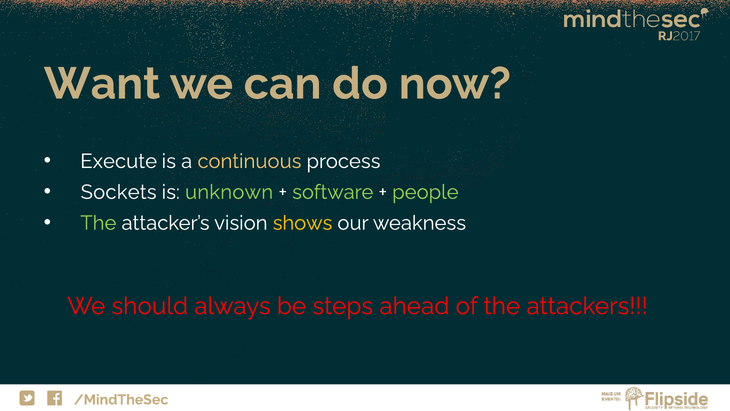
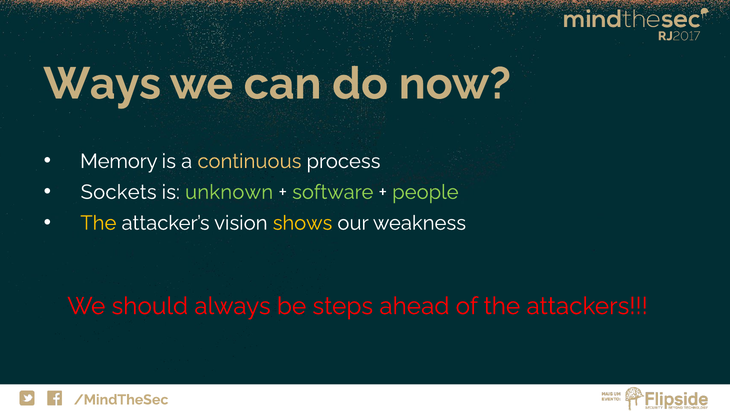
Want: Want -> Ways
Execute: Execute -> Memory
The at (98, 223) colour: light green -> yellow
